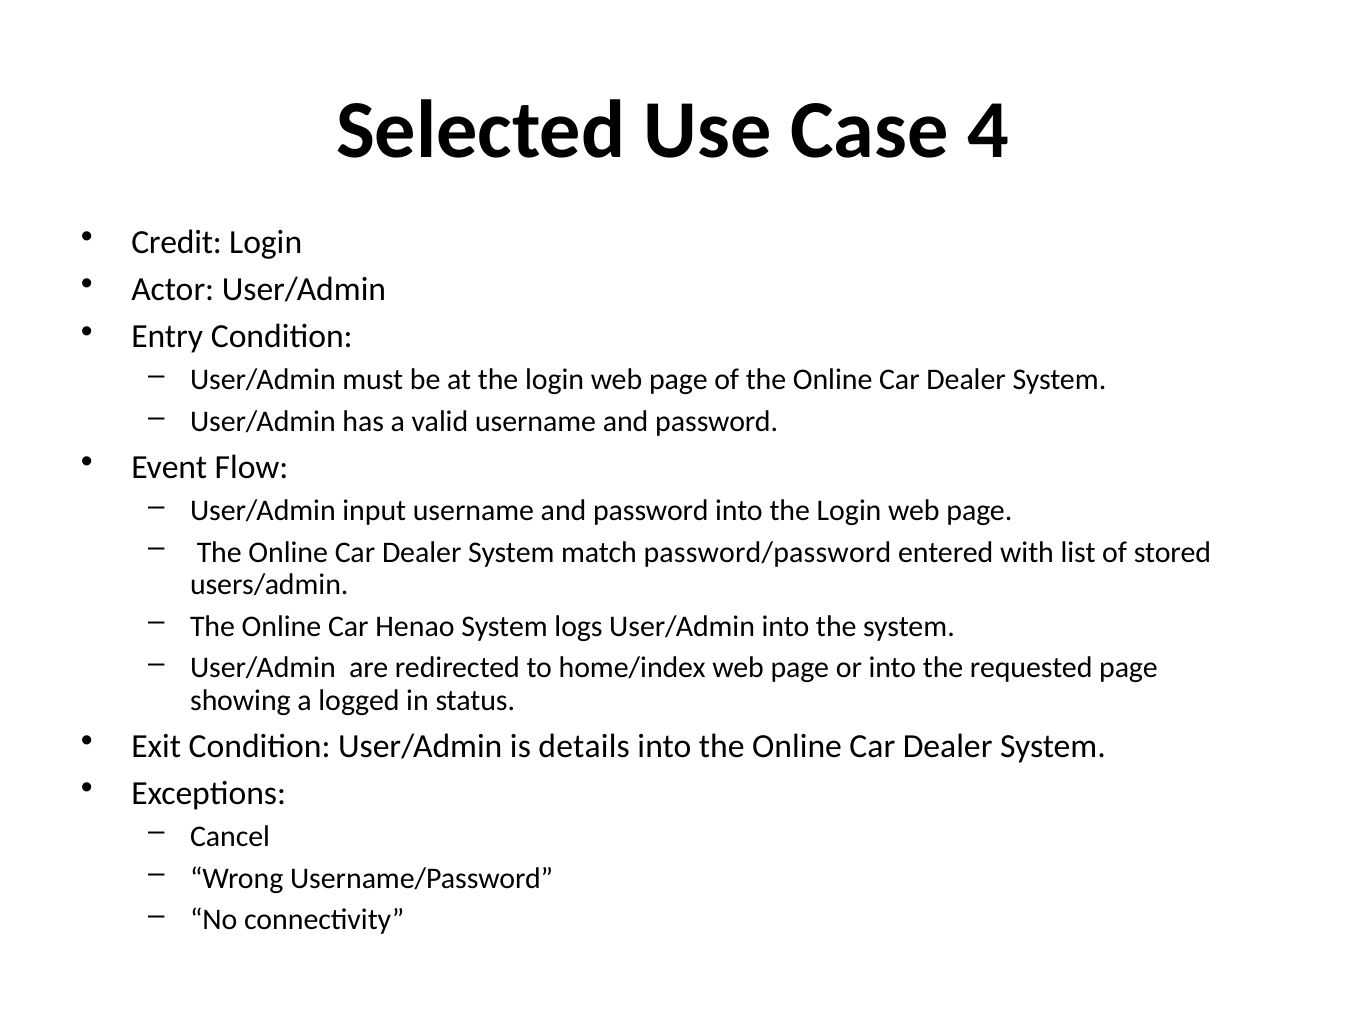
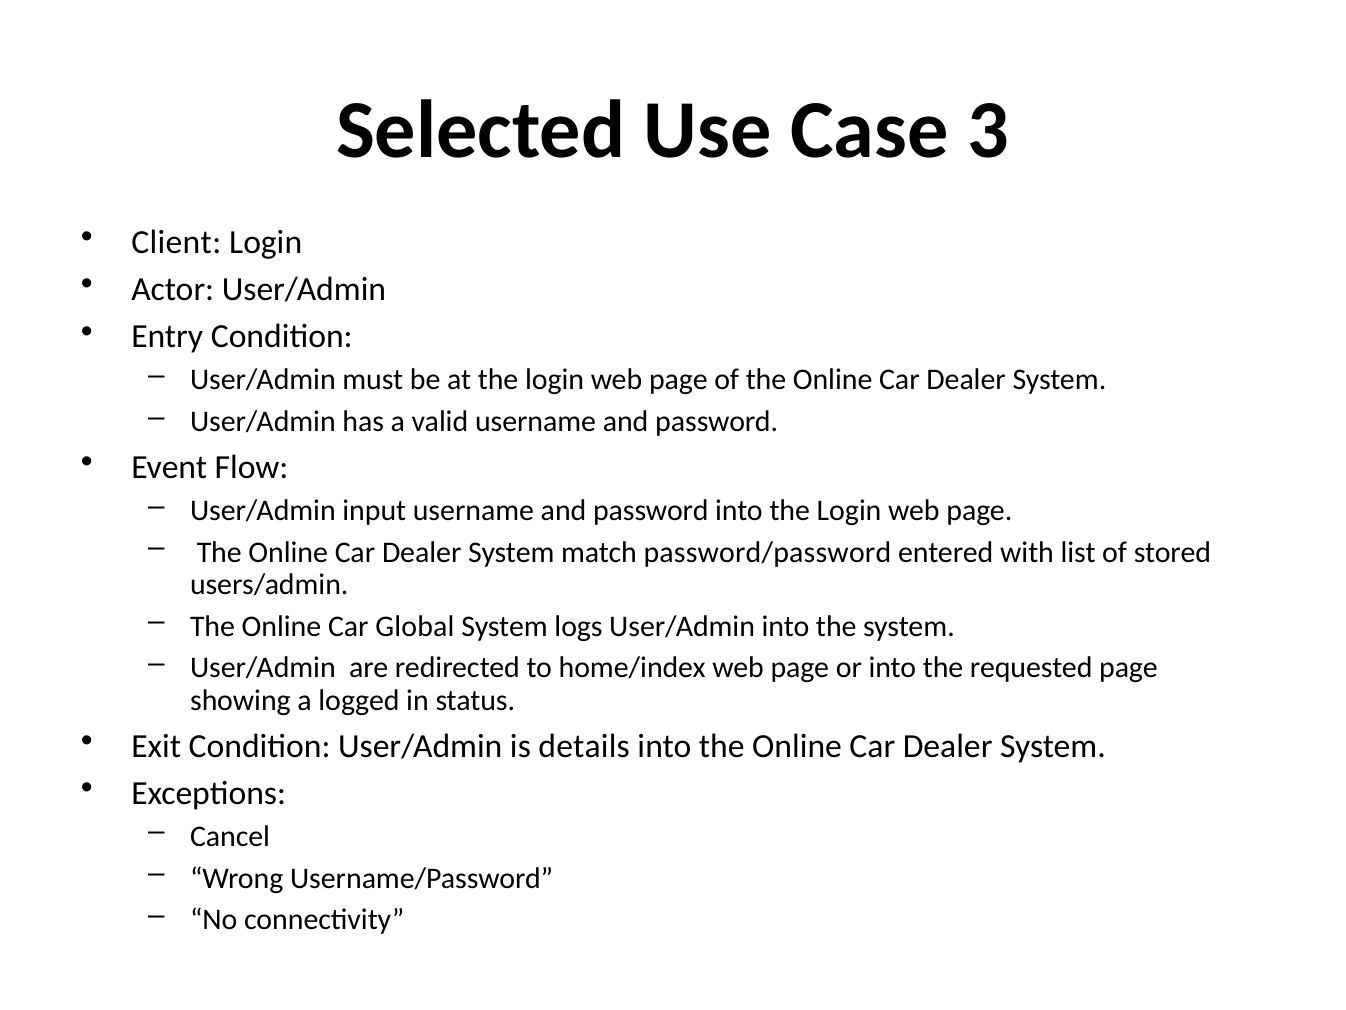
4: 4 -> 3
Credit: Credit -> Client
Henao: Henao -> Global
